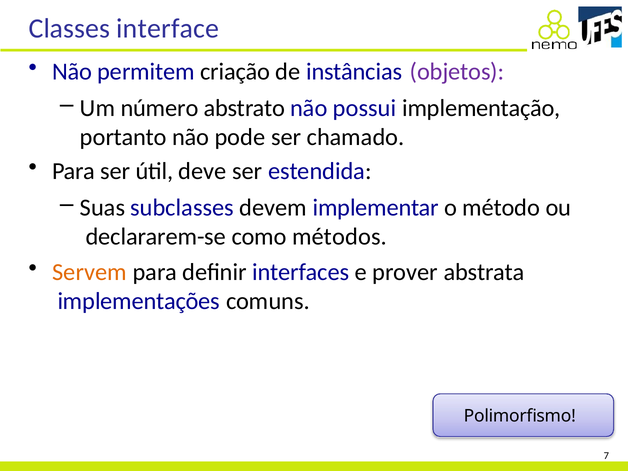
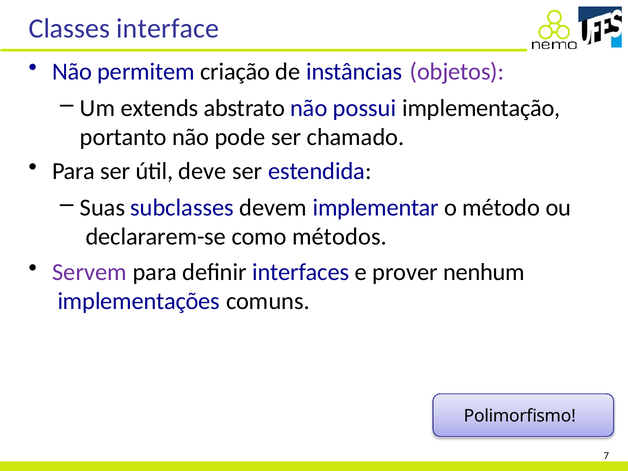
número: número -> extends
Servem colour: orange -> purple
abstrata: abstrata -> nenhum
